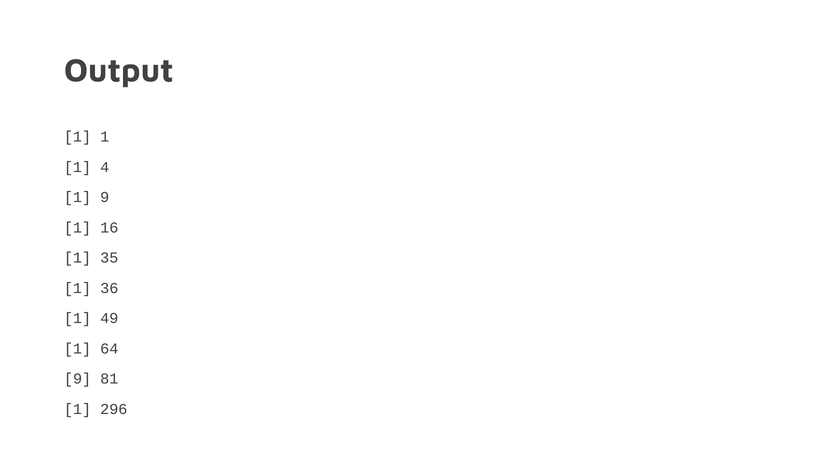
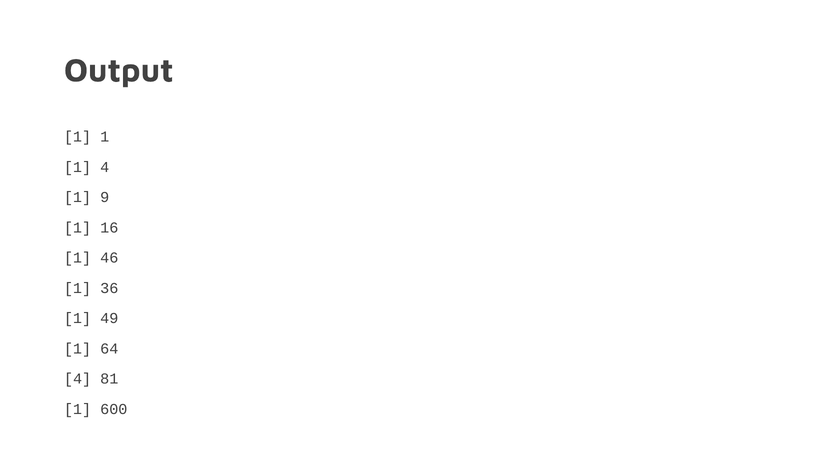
35: 35 -> 46
9 at (78, 379): 9 -> 4
296: 296 -> 600
